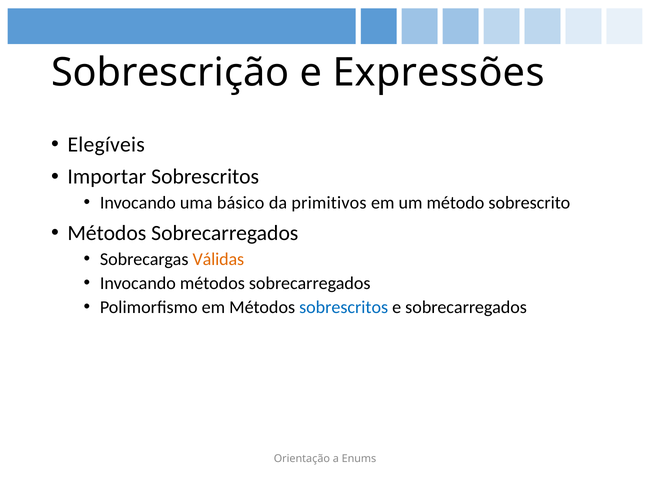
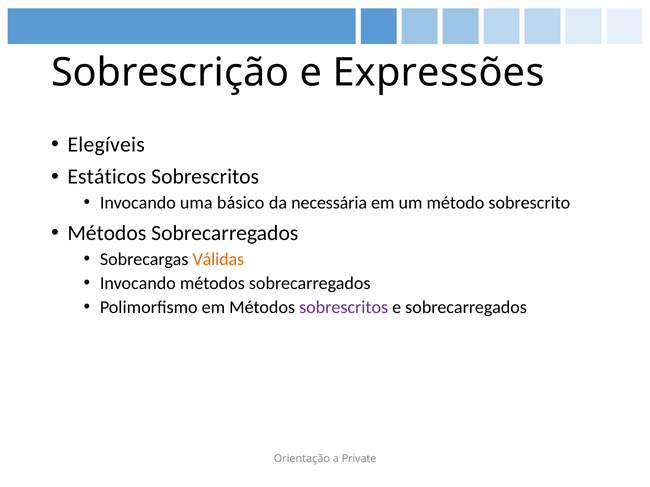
Importar: Importar -> Estáticos
primitivos: primitivos -> necessária
sobrescritos at (344, 307) colour: blue -> purple
Enums: Enums -> Private
